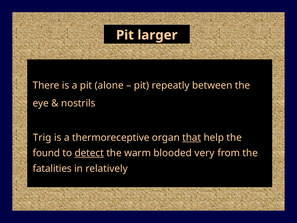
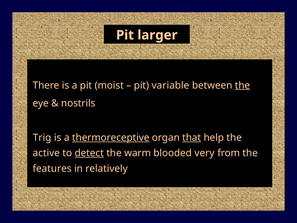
alone: alone -> moist
repeatly: repeatly -> variable
the at (243, 85) underline: none -> present
thermoreceptive underline: none -> present
found: found -> active
fatalities: fatalities -> features
